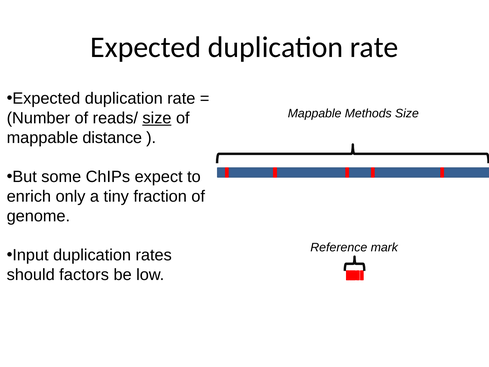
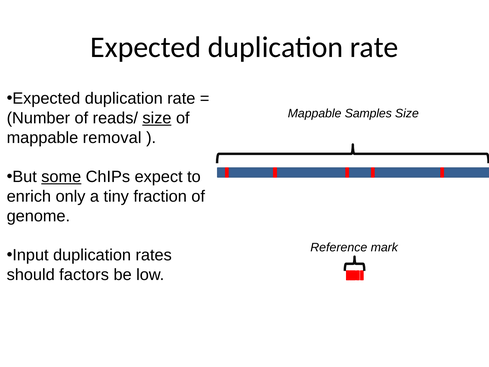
Methods: Methods -> Samples
distance: distance -> removal
some underline: none -> present
